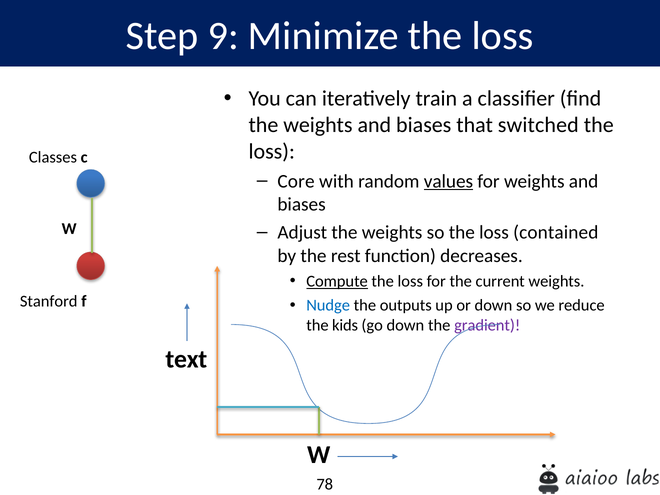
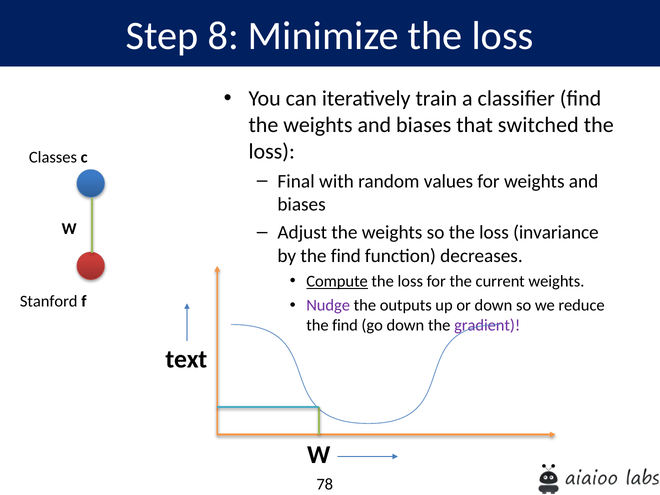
9: 9 -> 8
Core: Core -> Final
values underline: present -> none
contained: contained -> invariance
by the rest: rest -> find
Nudge colour: blue -> purple
kids at (345, 325): kids -> find
